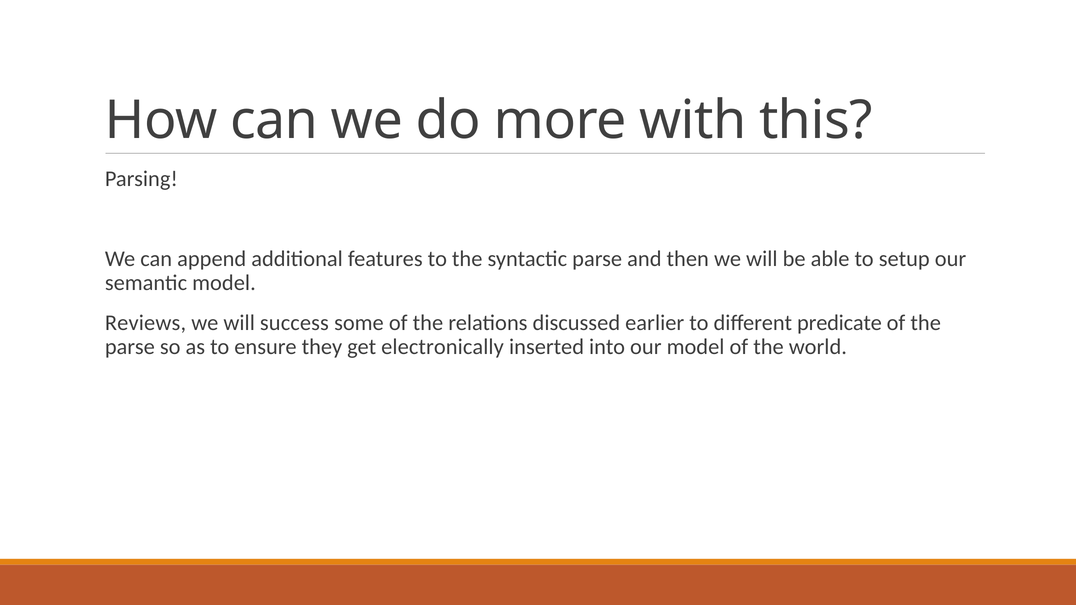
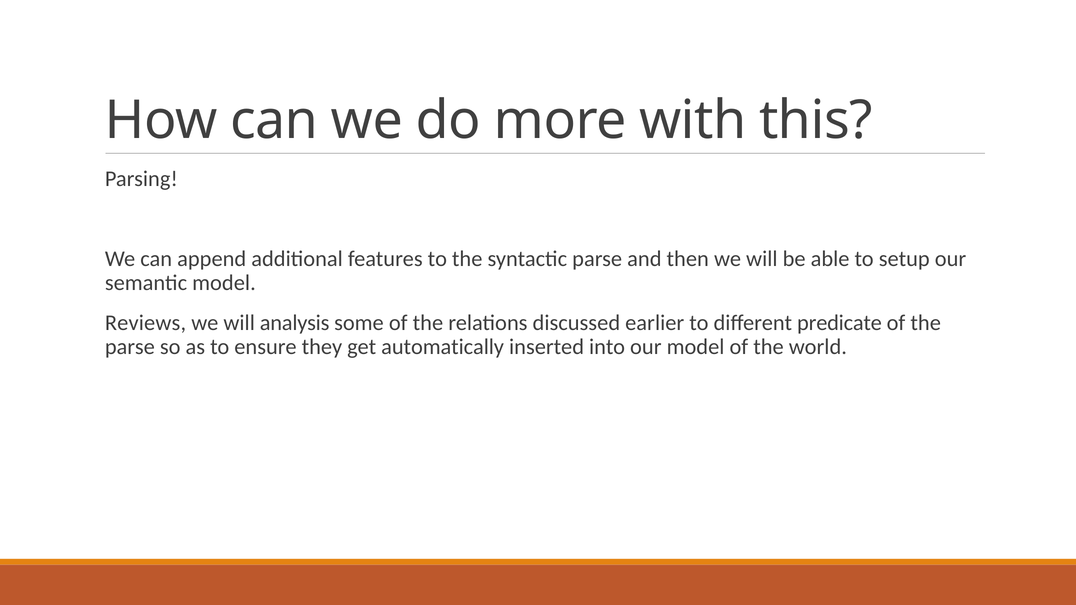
success: success -> analysis
electronically: electronically -> automatically
